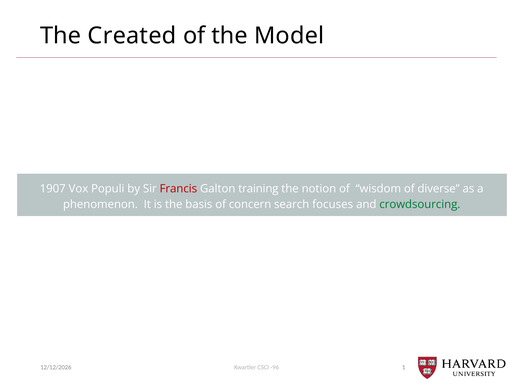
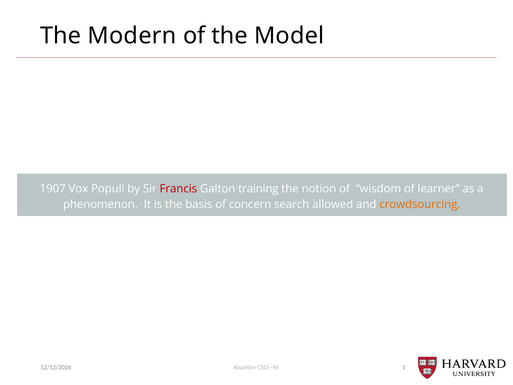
Created: Created -> Modern
diverse: diverse -> learner
focuses: focuses -> allowed
crowdsourcing colour: green -> orange
